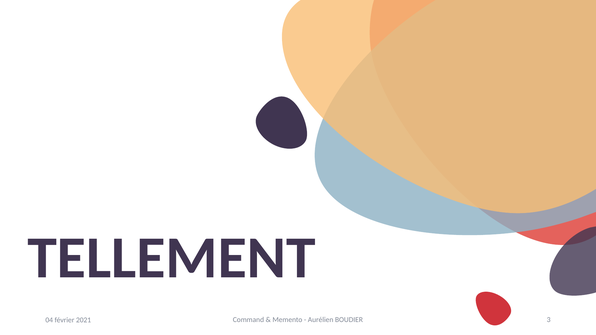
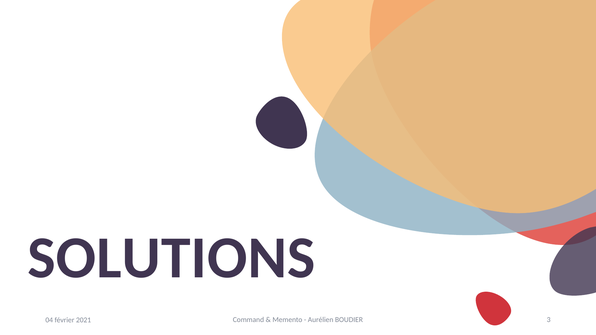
TELLEMENT: TELLEMENT -> SOLUTIONS
